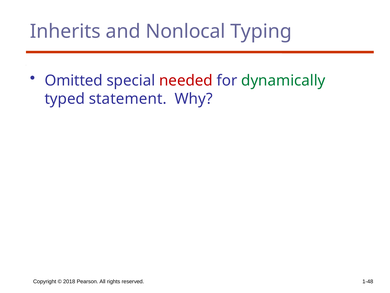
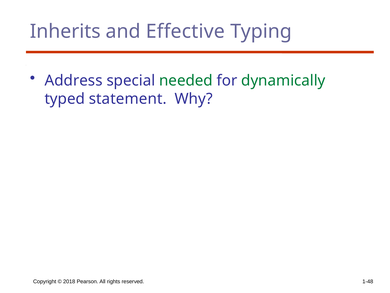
Nonlocal: Nonlocal -> Effective
Omitted: Omitted -> Address
needed colour: red -> green
